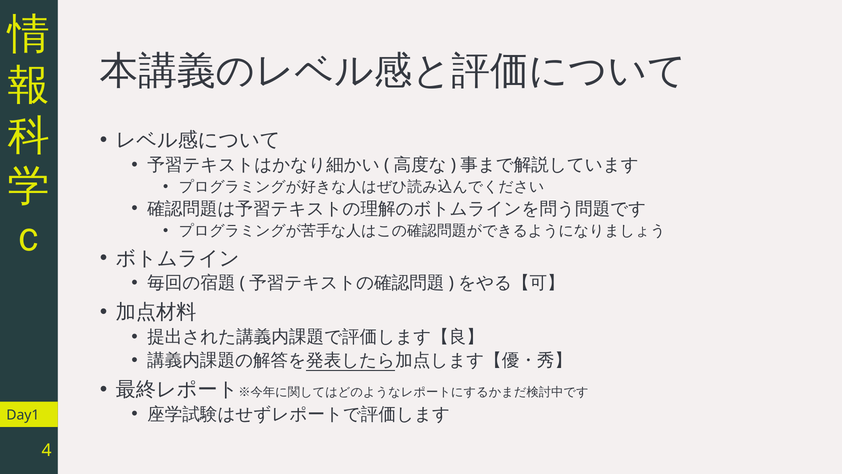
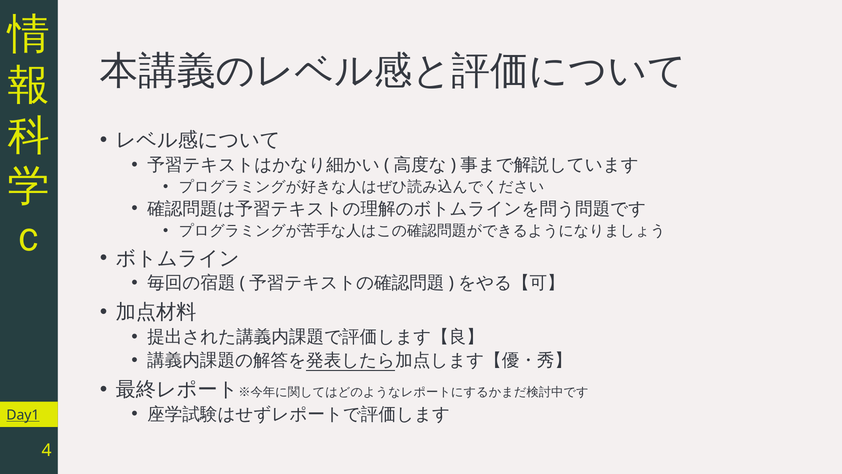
Day1 underline: none -> present
